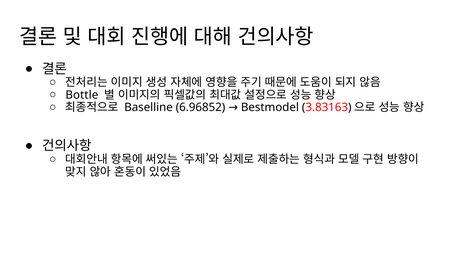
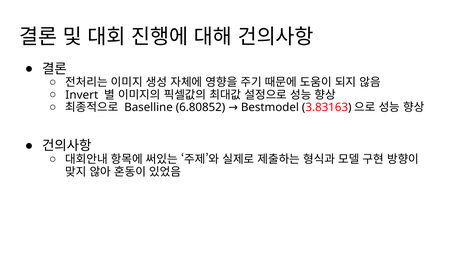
Bottle: Bottle -> Invert
6.96852: 6.96852 -> 6.80852
